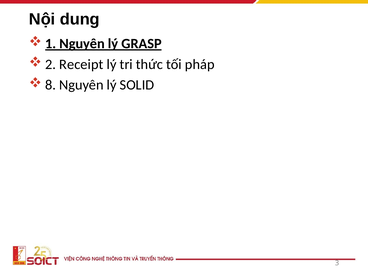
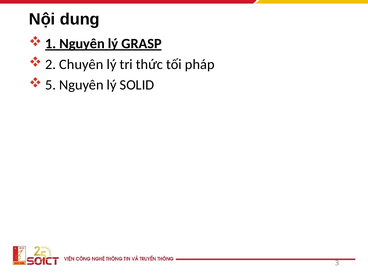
Receipt: Receipt -> Chuyên
8: 8 -> 5
